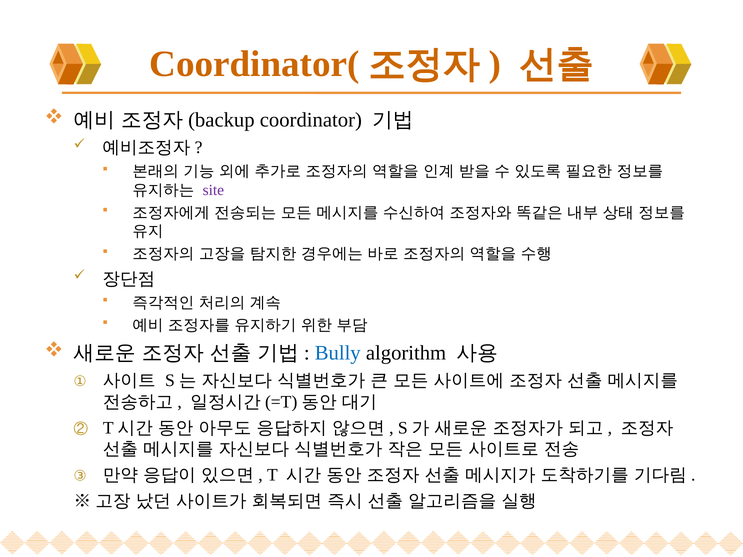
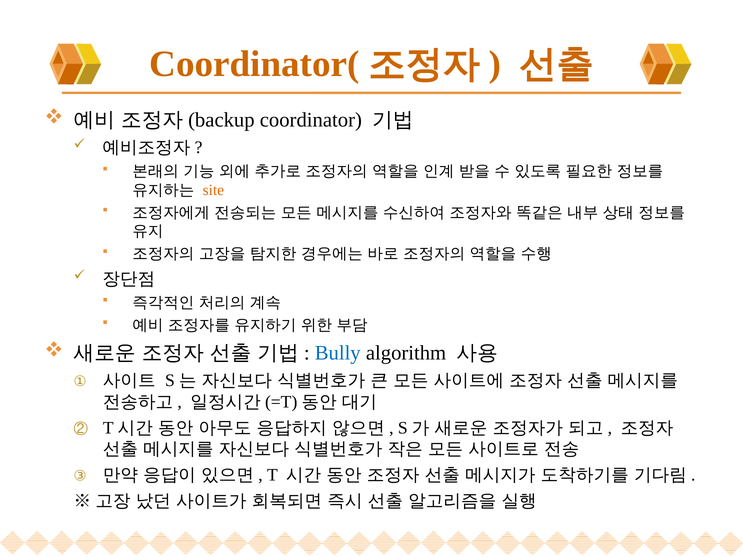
site colour: purple -> orange
